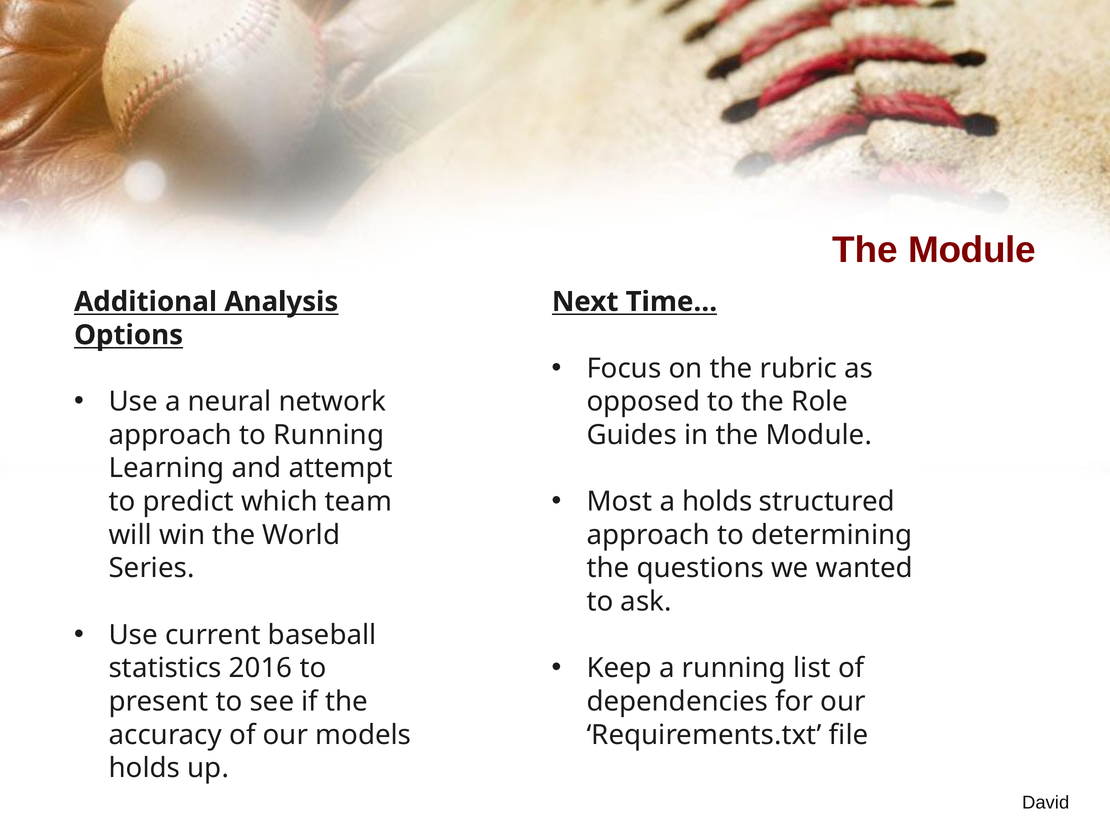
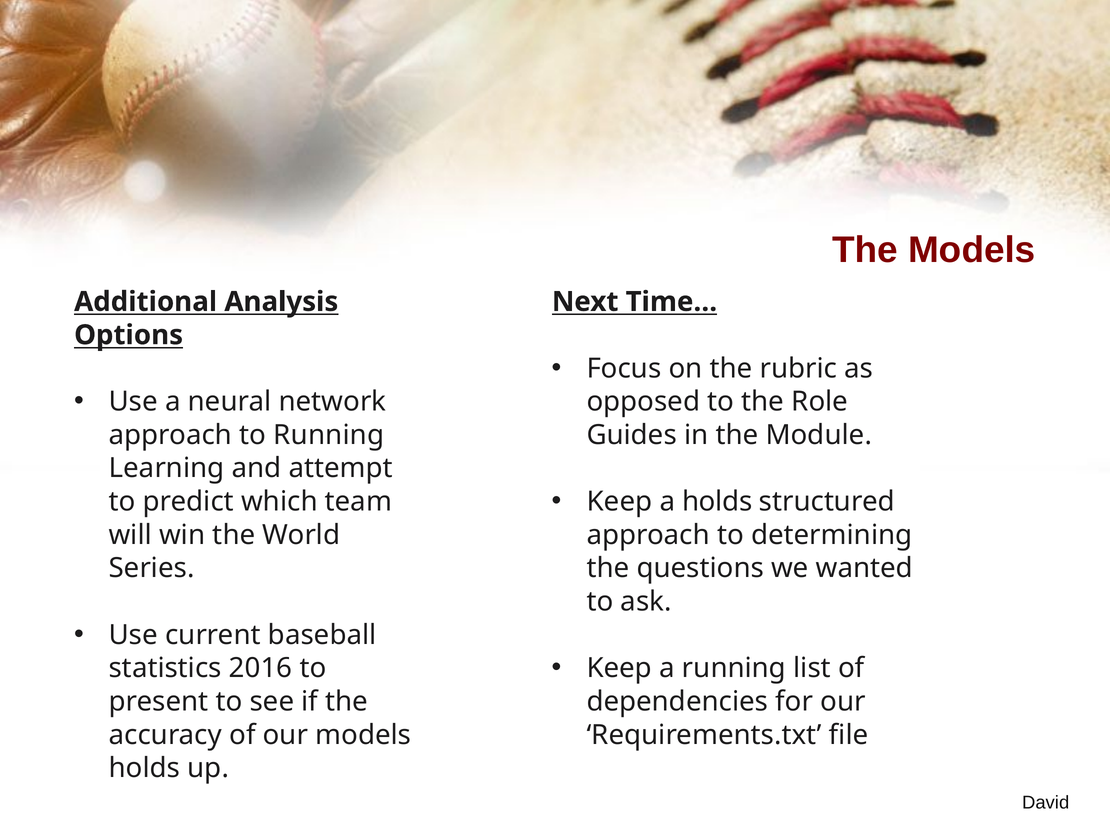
Module at (972, 250): Module -> Models
Most at (619, 501): Most -> Keep
